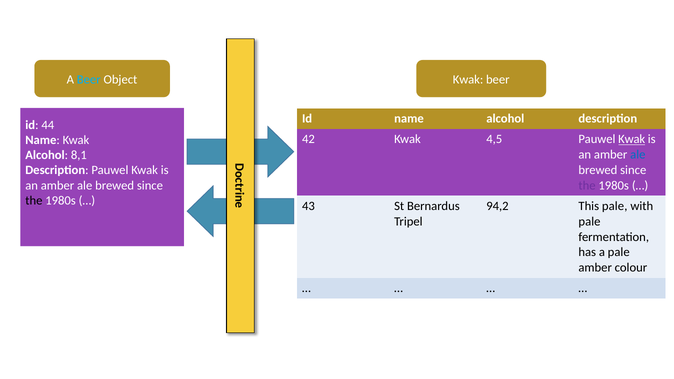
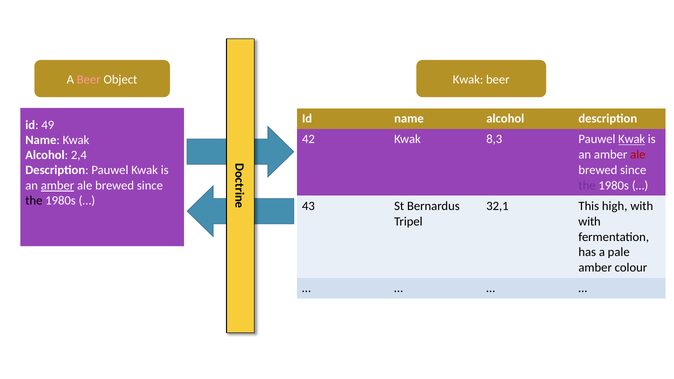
Beer at (89, 79) colour: light blue -> pink
44: 44 -> 49
4,5: 4,5 -> 8,3
ale at (638, 155) colour: blue -> red
8,1: 8,1 -> 2,4
amber at (58, 186) underline: none -> present
94,2: 94,2 -> 32,1
This pale: pale -> high
pale at (589, 222): pale -> with
